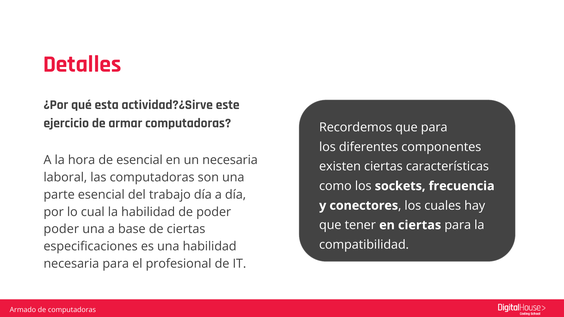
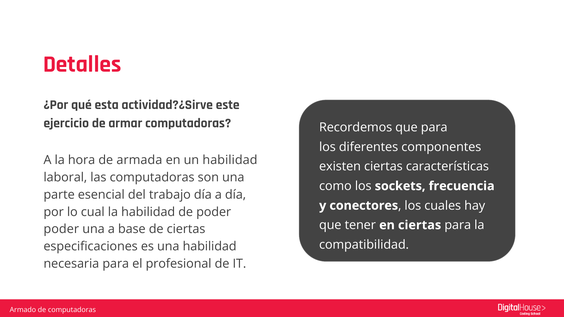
de esencial: esencial -> armada
un necesaria: necesaria -> habilidad
